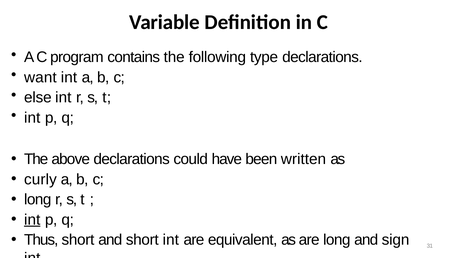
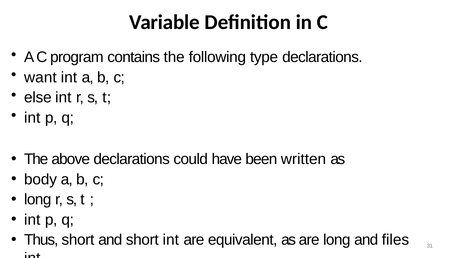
curly: curly -> body
int at (32, 220) underline: present -> none
sign: sign -> files
